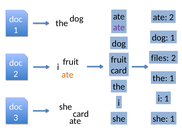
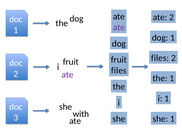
card at (119, 71): card -> files
ate at (68, 75) colour: orange -> purple
card at (81, 114): card -> with
